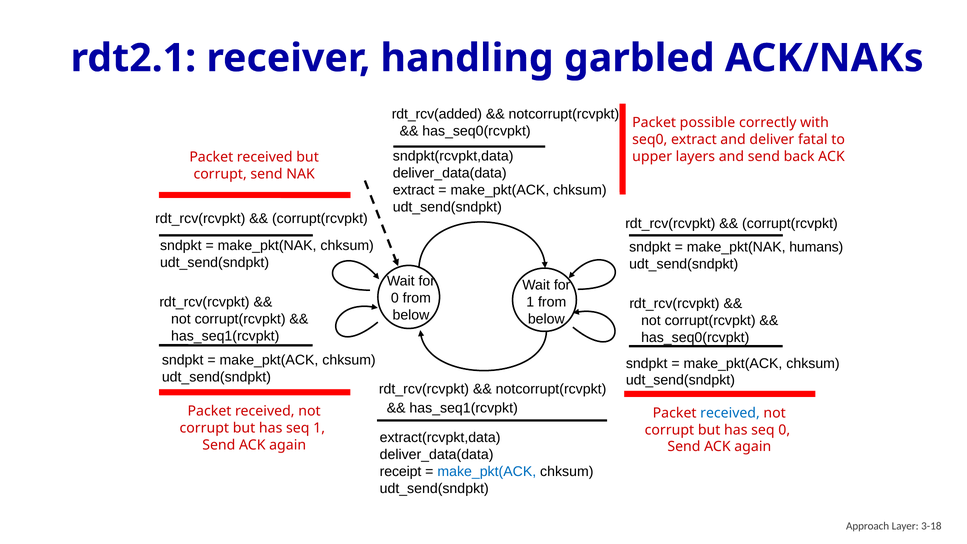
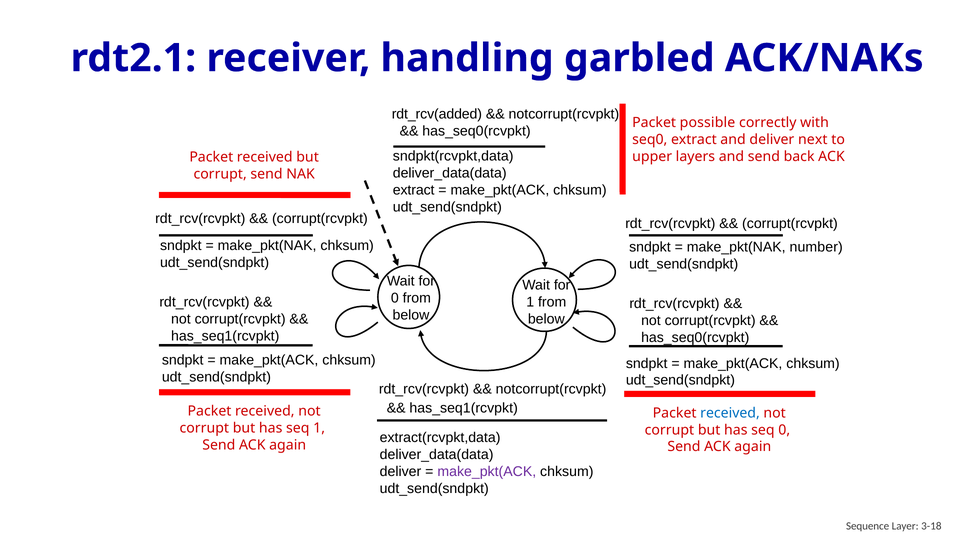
fatal: fatal -> next
humans: humans -> number
receipt at (401, 472): receipt -> deliver
make_pkt(ACK at (487, 472) colour: blue -> purple
Approach: Approach -> Sequence
